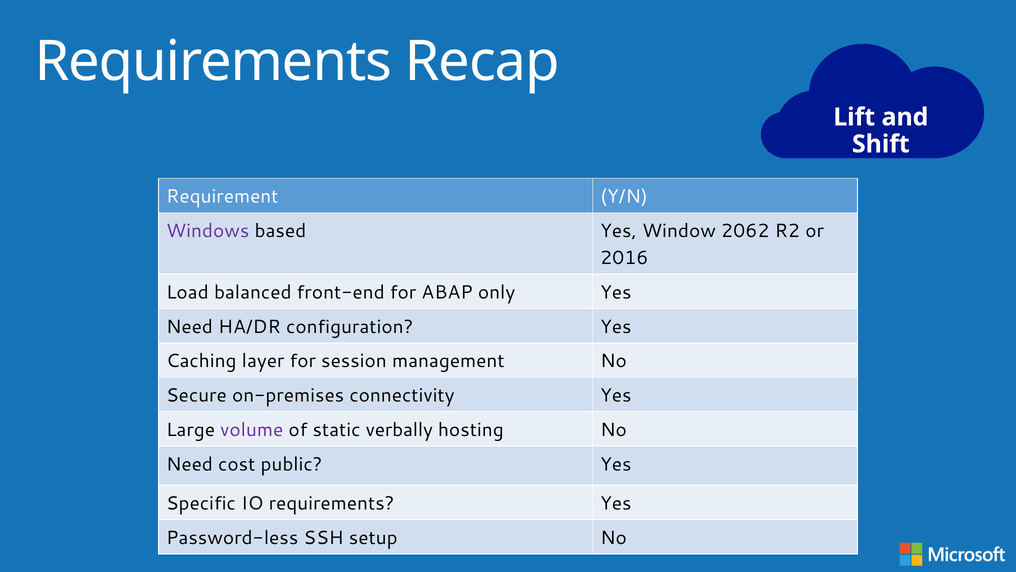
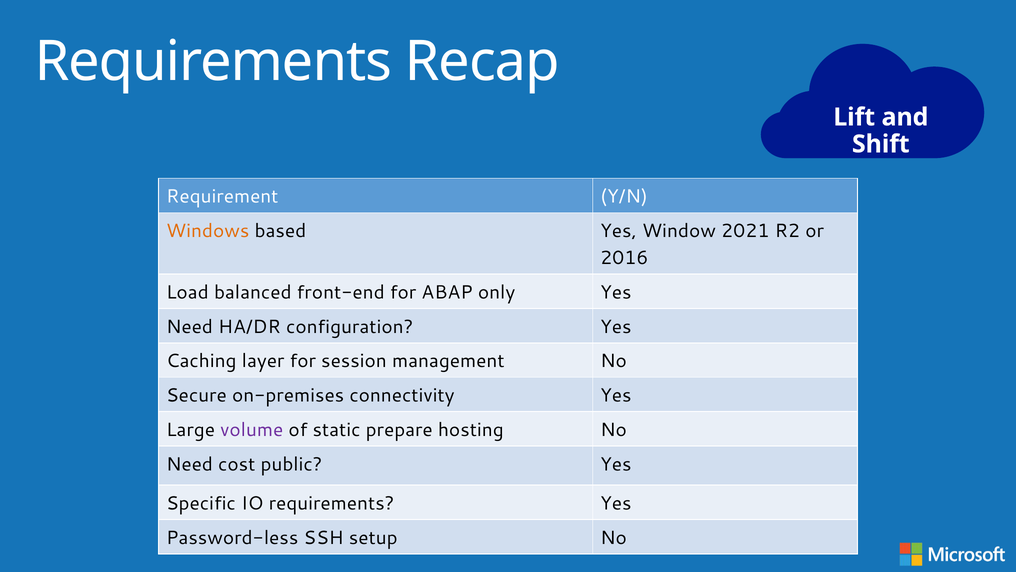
Windows colour: purple -> orange
2062: 2062 -> 2021
verbally: verbally -> prepare
